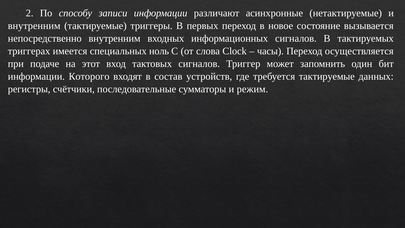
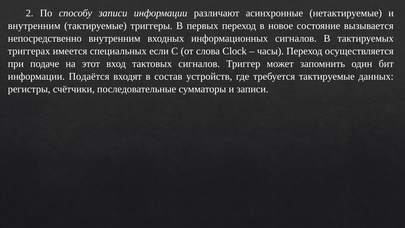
ноль: ноль -> если
Которого: Которого -> Подаётся
и режим: режим -> записи
